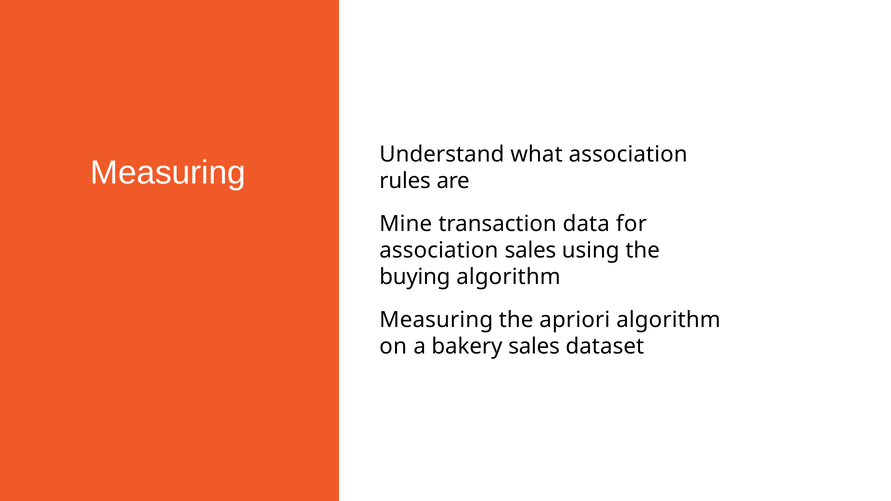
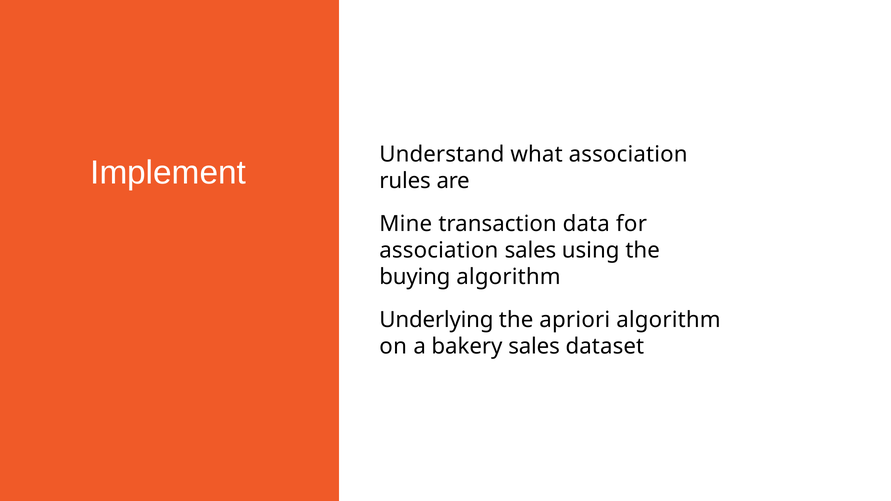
Measuring at (168, 173): Measuring -> Implement
Measuring at (436, 320): Measuring -> Underlying
